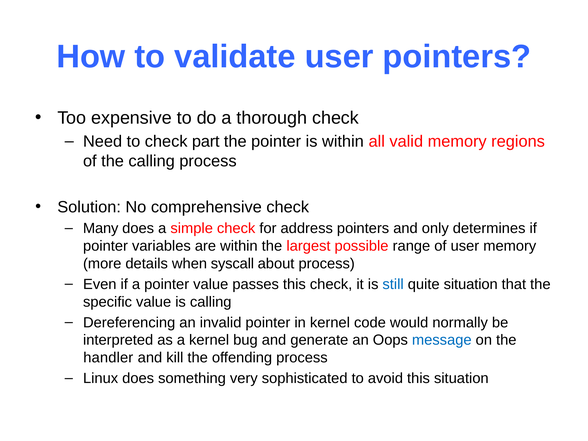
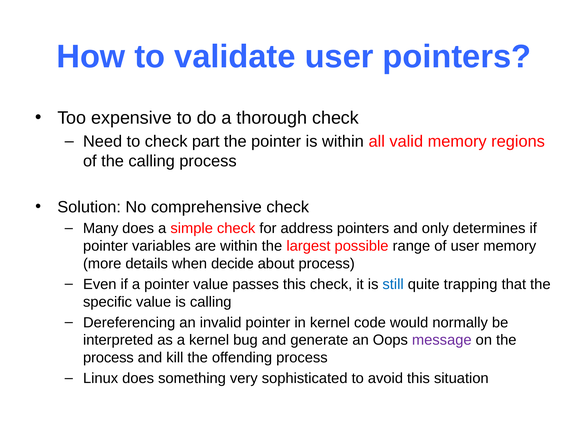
syscall: syscall -> decide
quite situation: situation -> trapping
message colour: blue -> purple
handler at (108, 358): handler -> process
